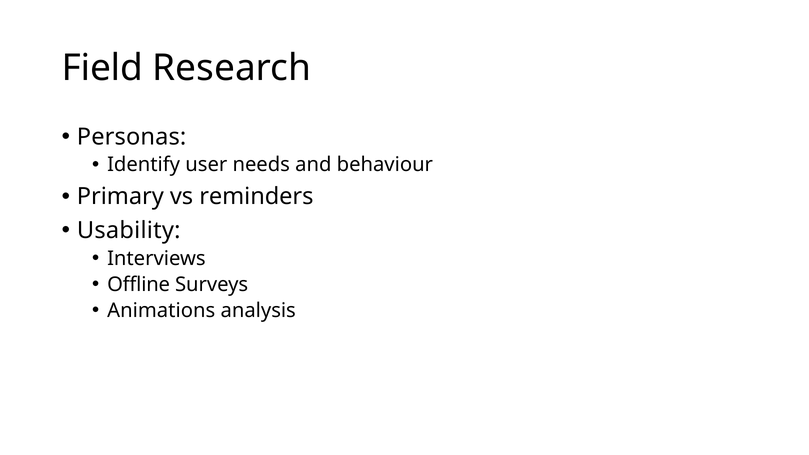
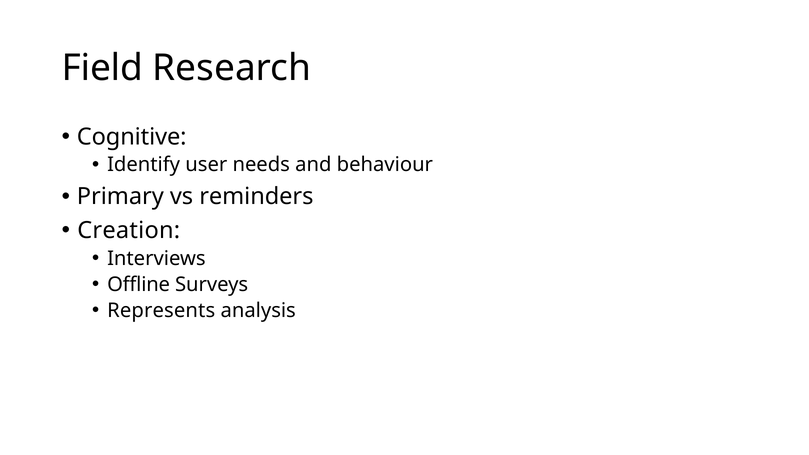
Personas: Personas -> Cognitive
Usability: Usability -> Creation
Animations: Animations -> Represents
